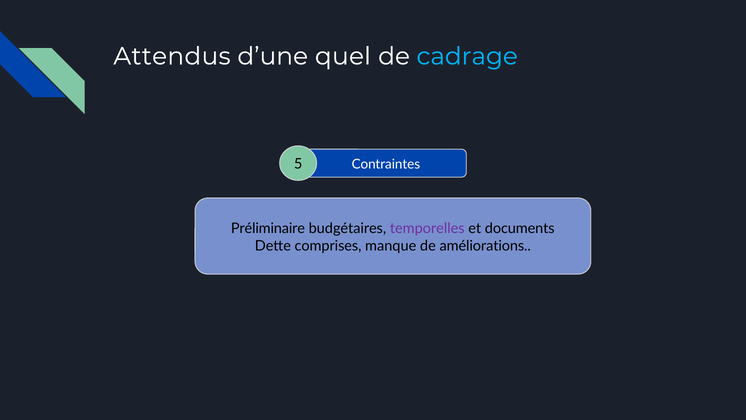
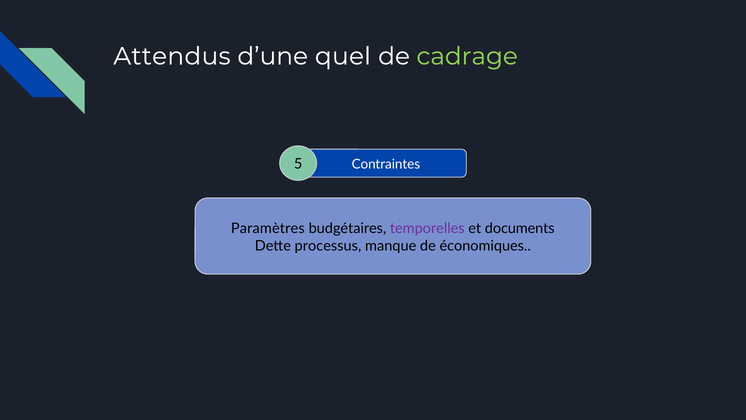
cadrage colour: light blue -> light green
Préliminaire: Préliminaire -> Paramètres
comprises: comprises -> processus
améliorations: améliorations -> économiques
